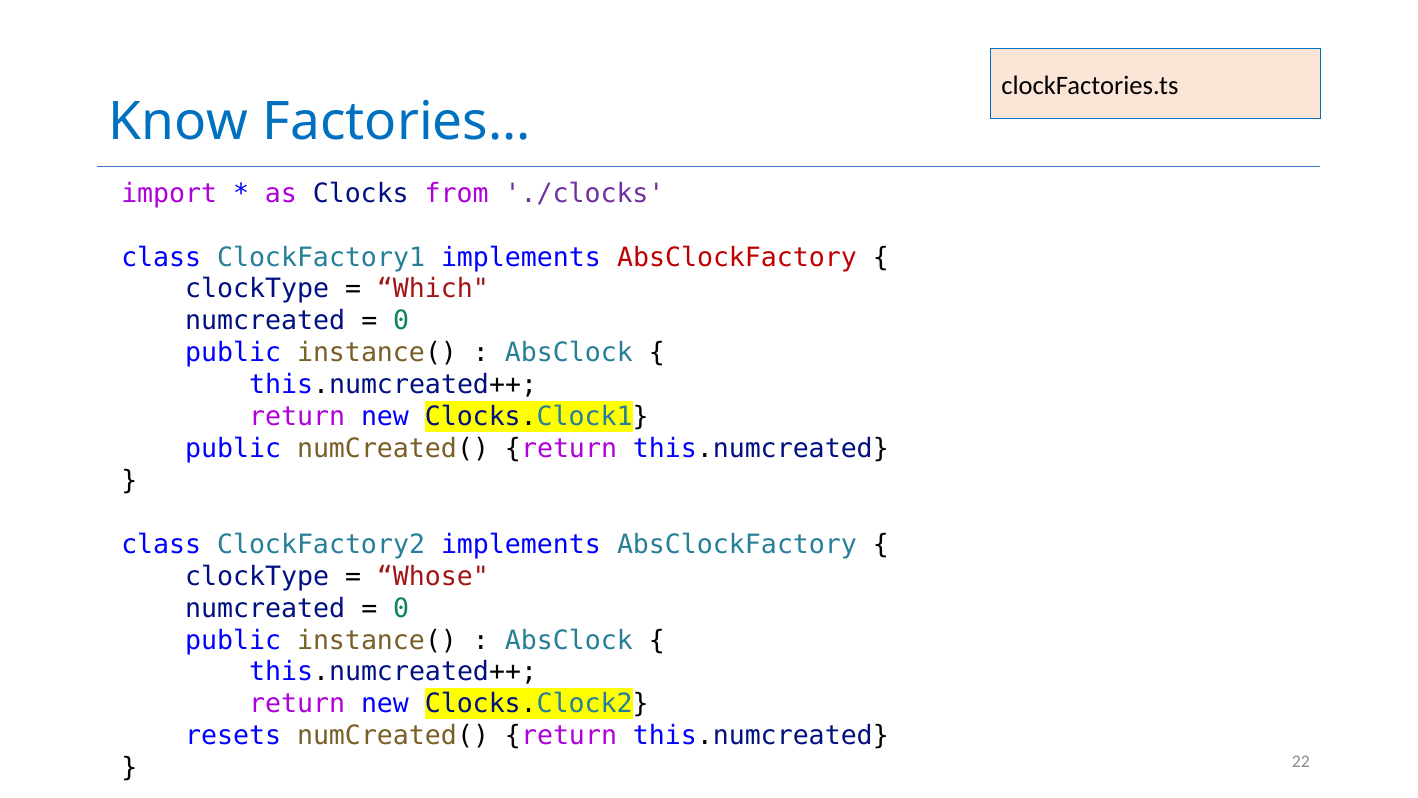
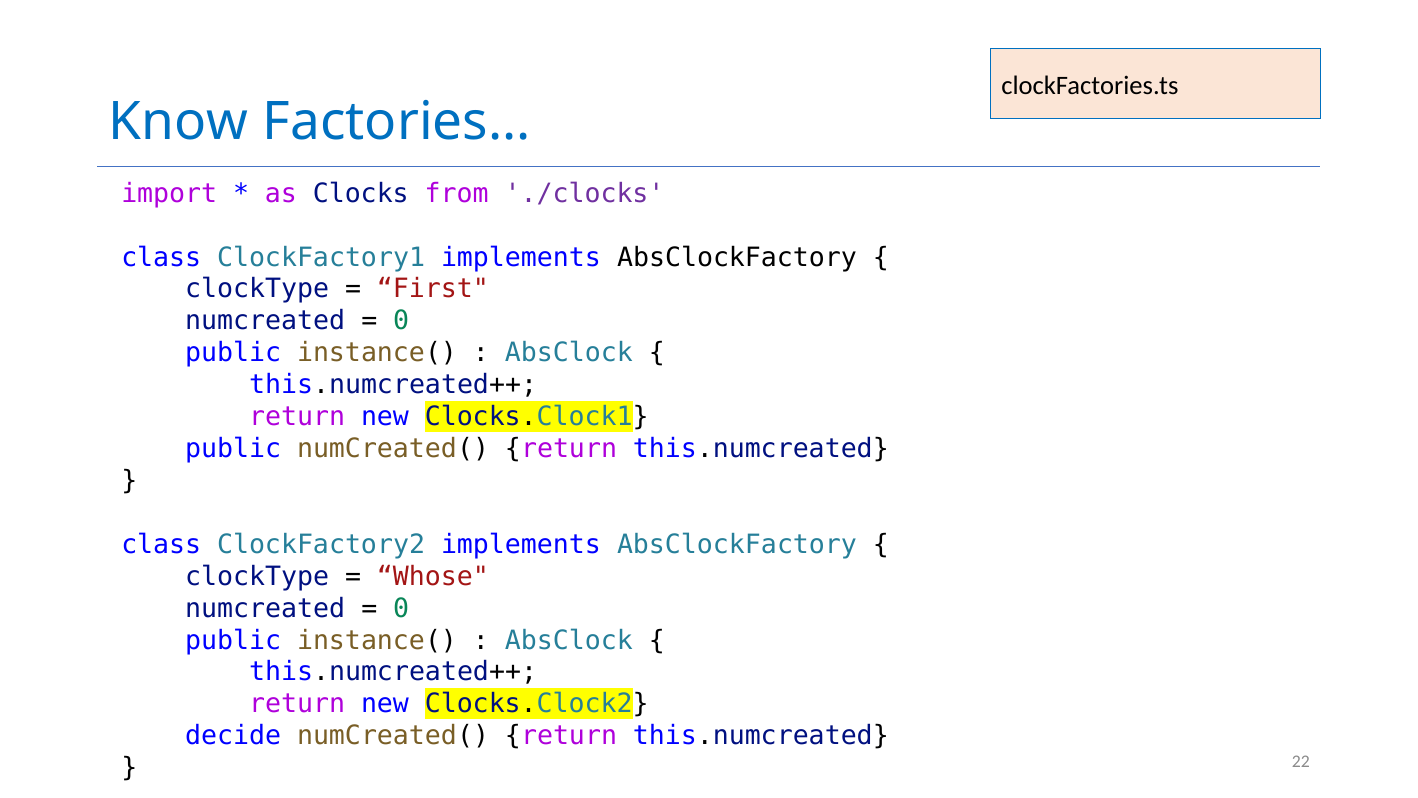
AbsClockFactory at (737, 257) colour: red -> black
Which: Which -> First
resets: resets -> decide
